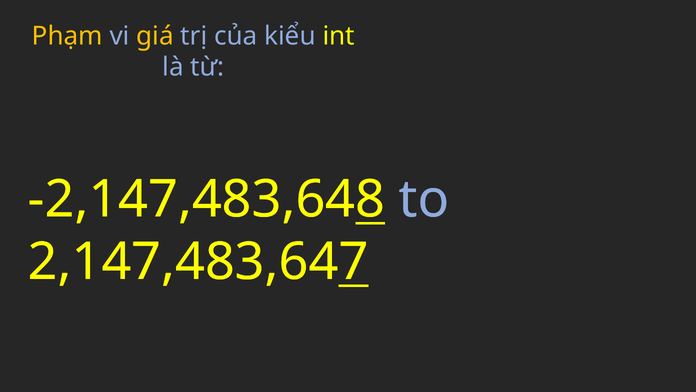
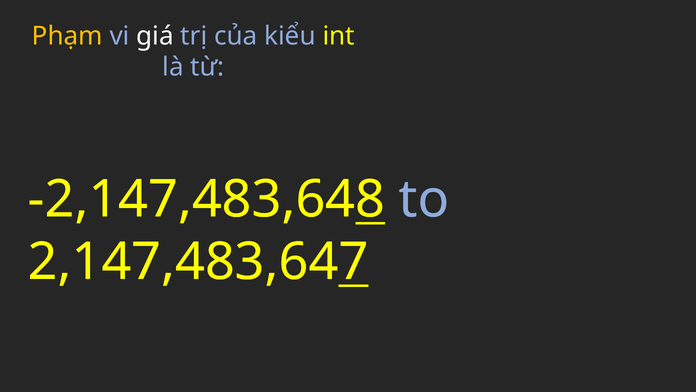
giá colour: yellow -> white
